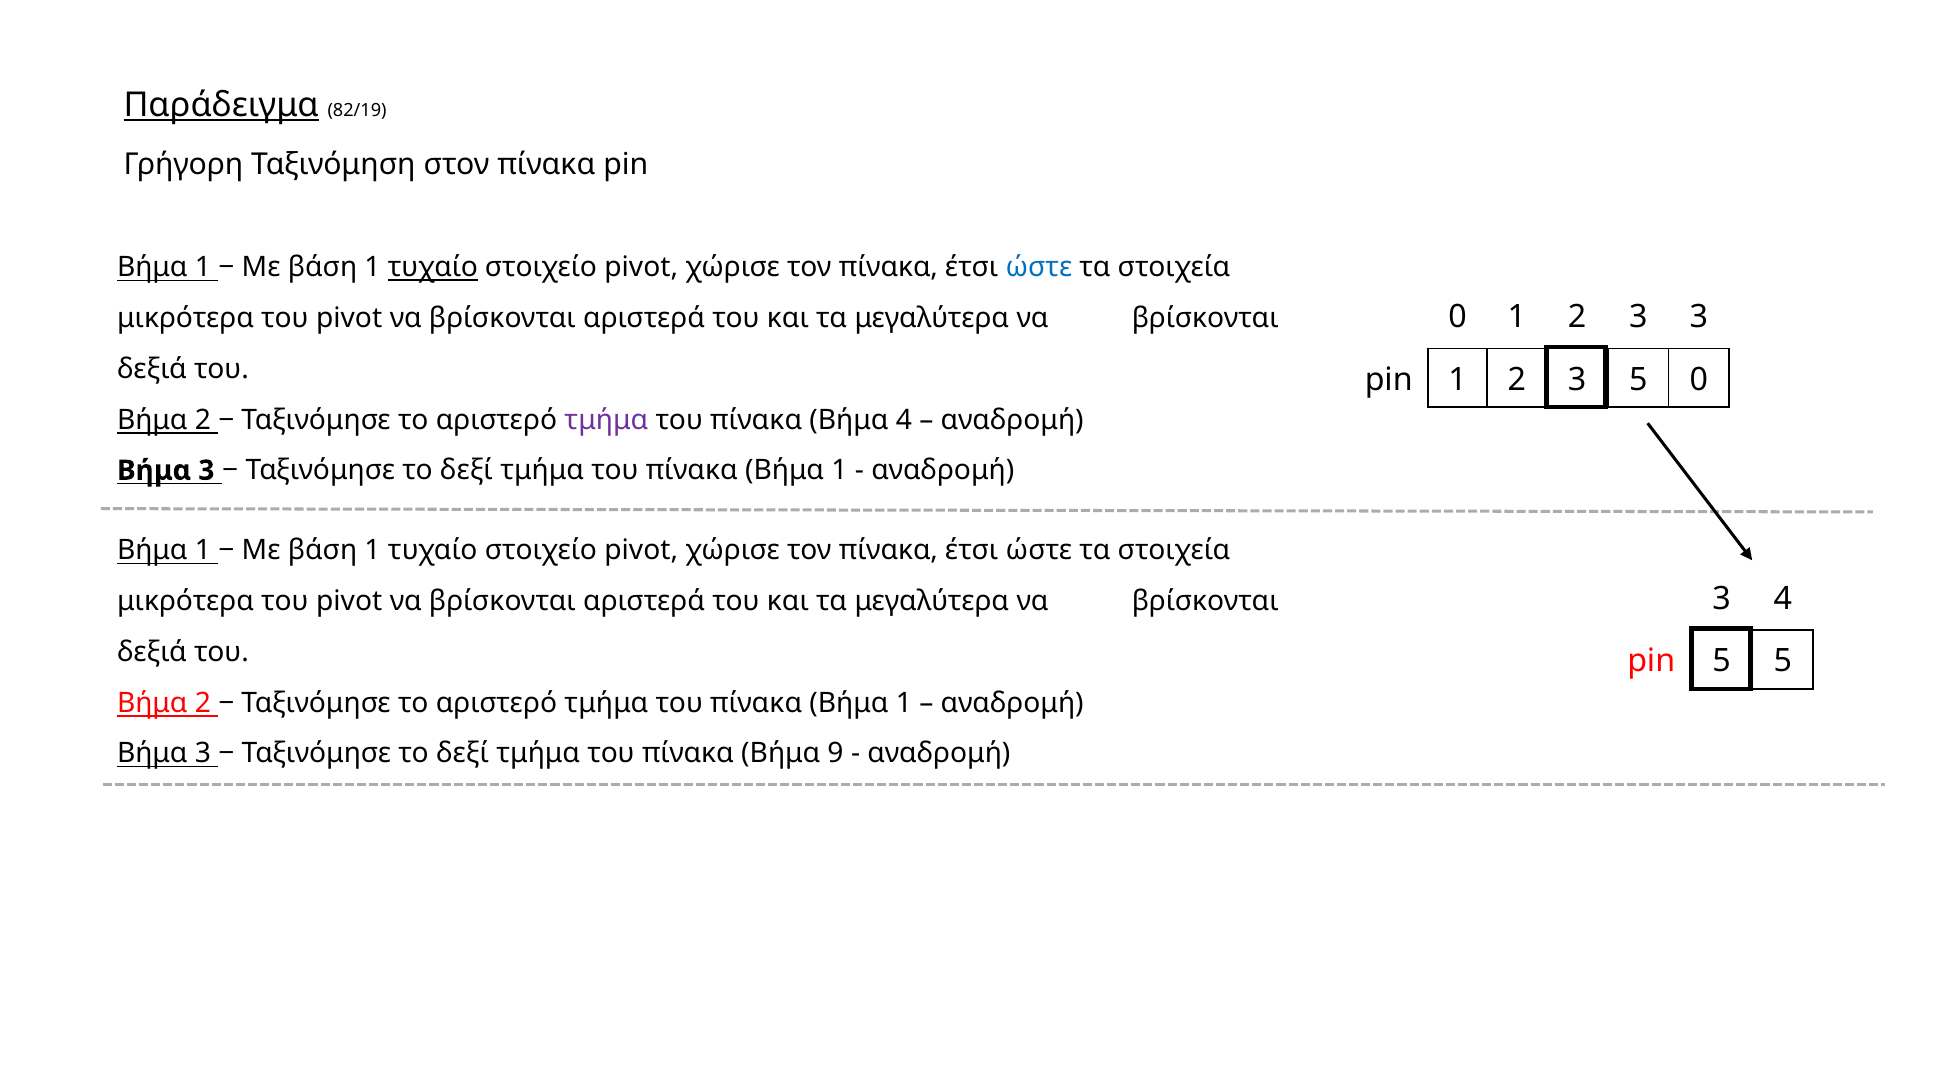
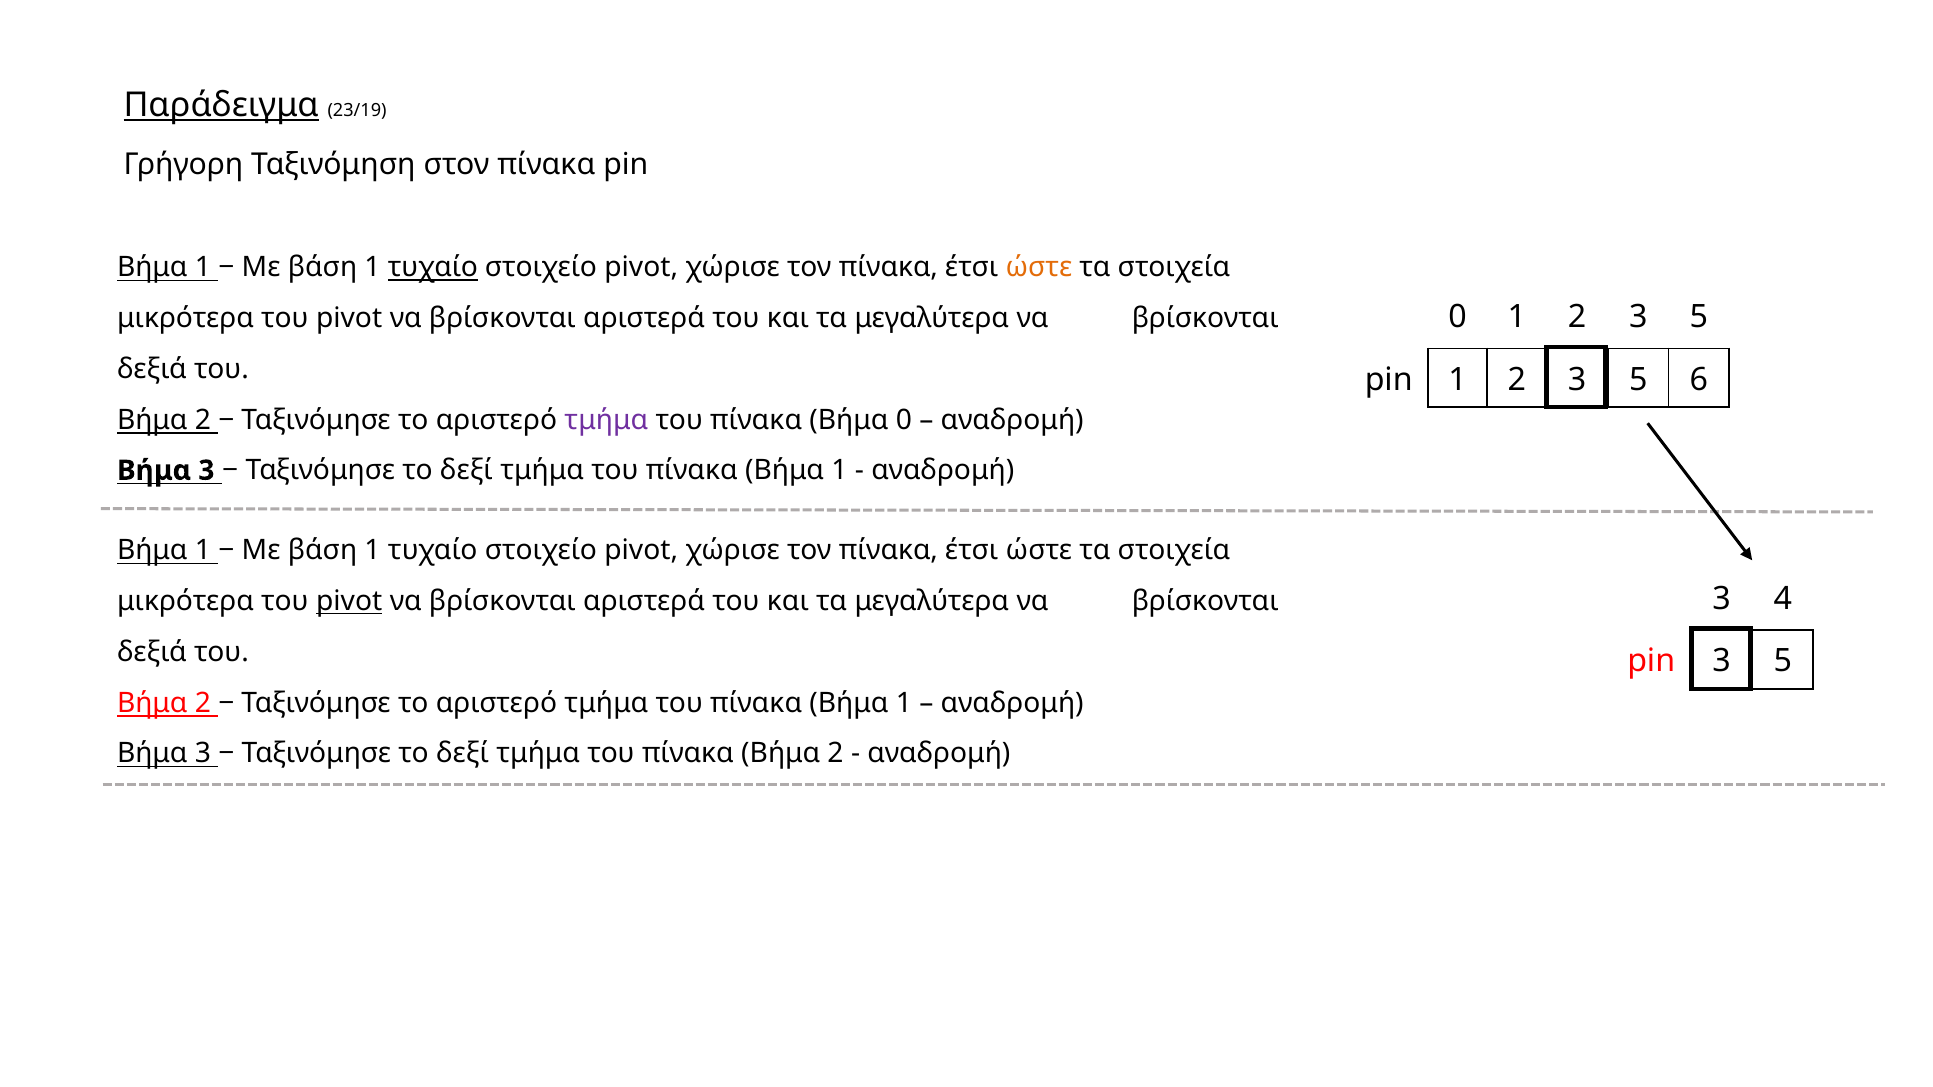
82/19: 82/19 -> 23/19
ώστε at (1039, 268) colour: blue -> orange
3 at (1699, 317): 3 -> 5
5 0: 0 -> 6
Βήμα 4: 4 -> 0
pivot at (349, 601) underline: none -> present
pin 5: 5 -> 3
πίνακα Βήμα 9: 9 -> 2
